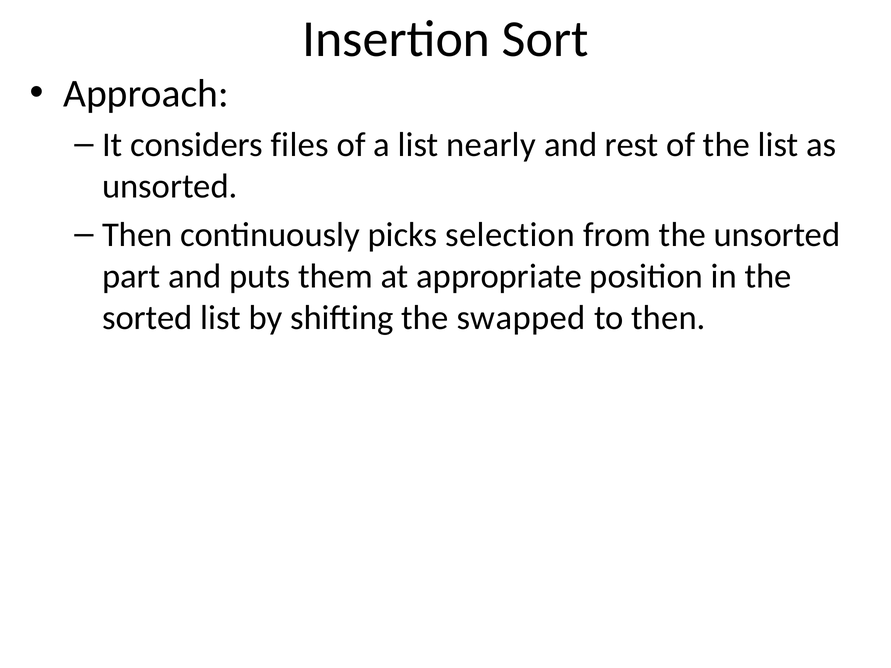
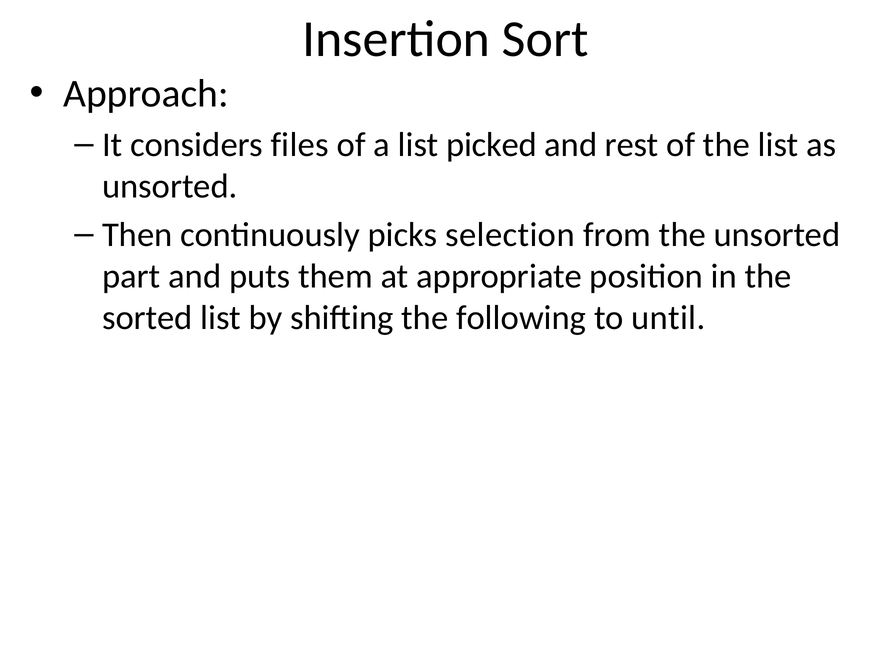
nearly: nearly -> picked
swapped: swapped -> following
to then: then -> until
